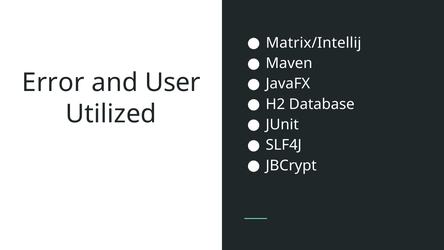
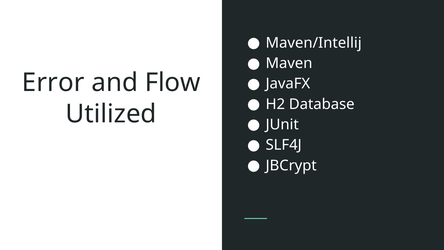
Matrix/Intellij: Matrix/Intellij -> Maven/Intellij
User: User -> Flow
